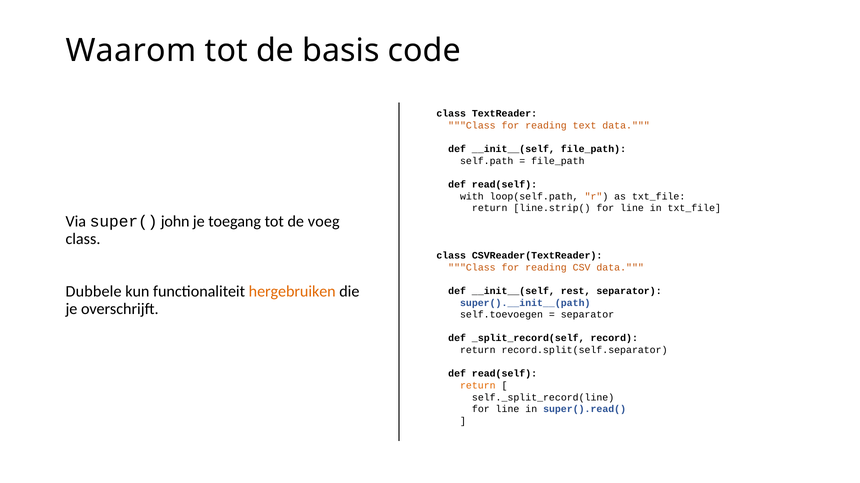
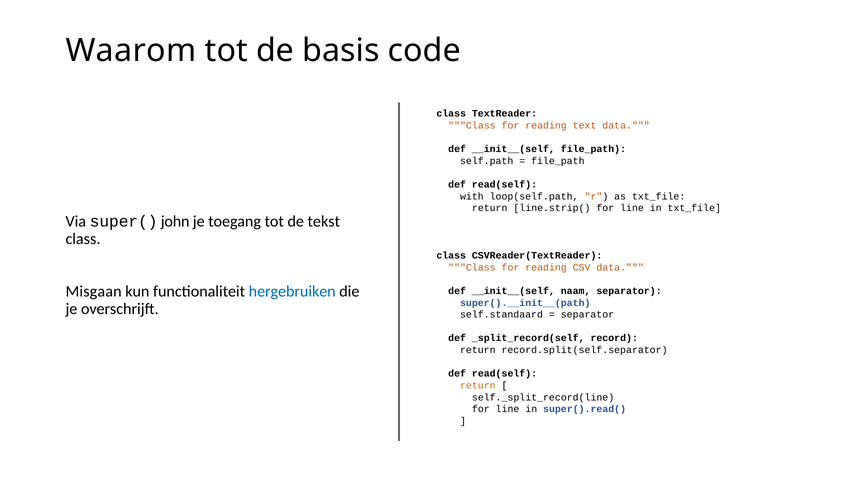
voeg: voeg -> tekst
Dubbele: Dubbele -> Misgaan
hergebruiken colour: orange -> blue
rest: rest -> naam
self.toevoegen: self.toevoegen -> self.standaard
